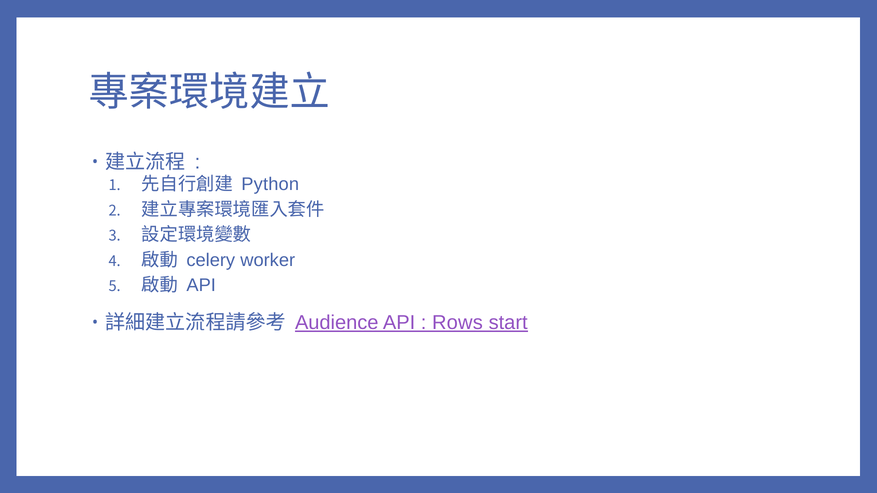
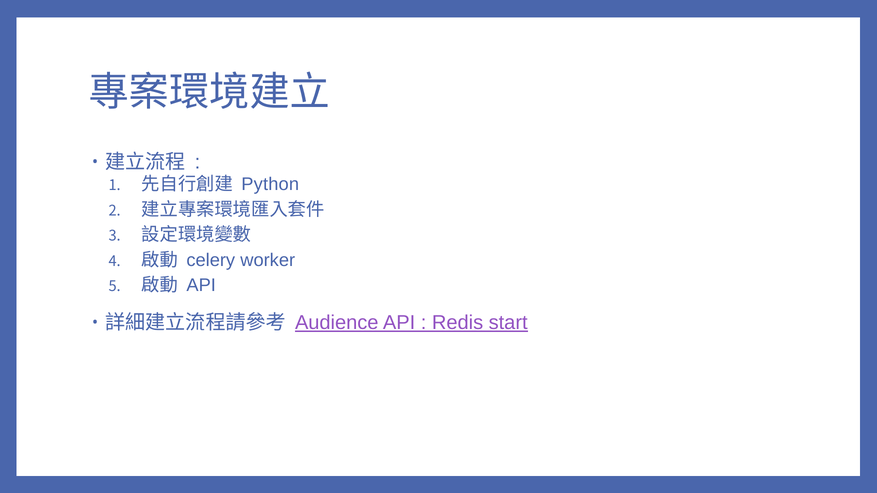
Rows: Rows -> Redis
